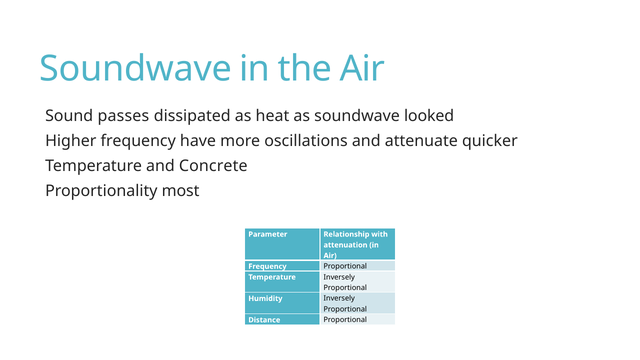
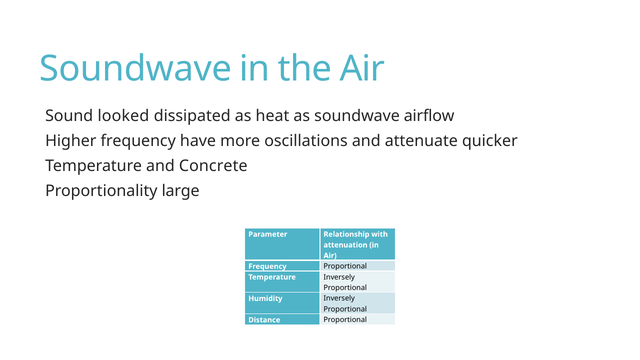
passes: passes -> looked
looked: looked -> airflow
most: most -> large
